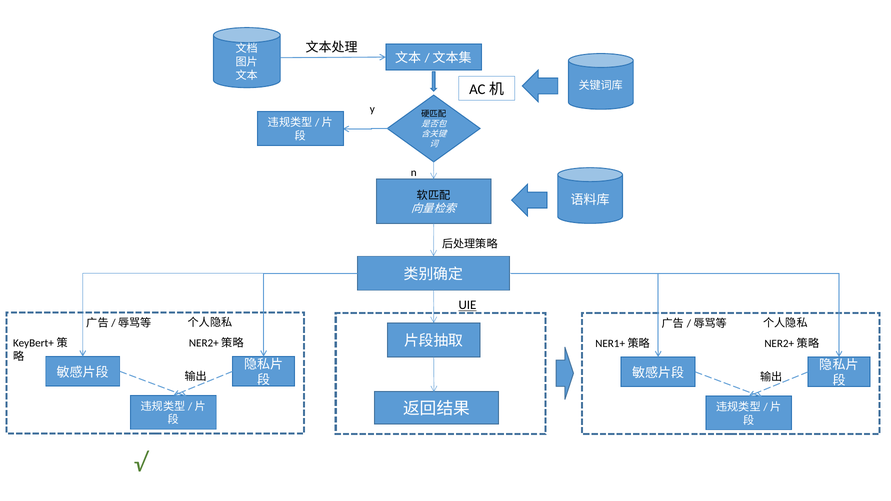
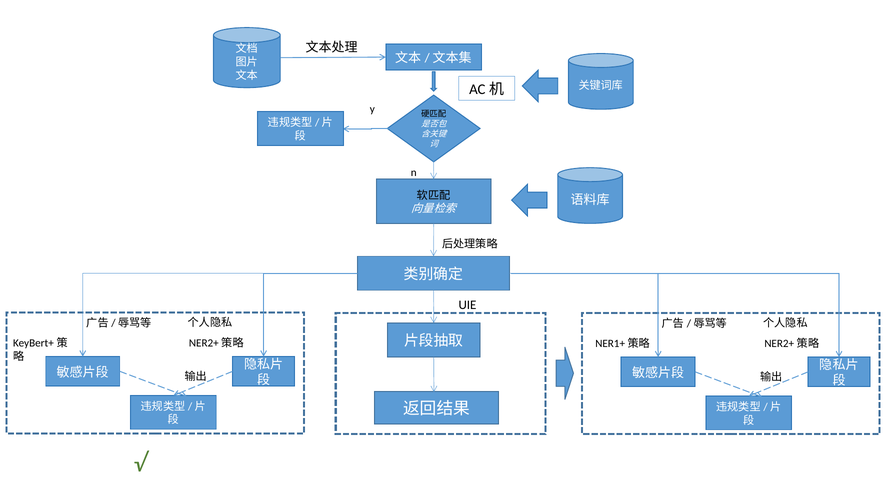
UIE underline: present -> none
